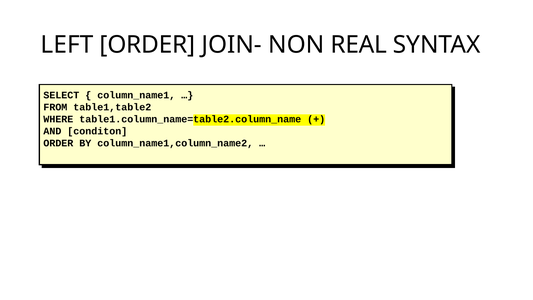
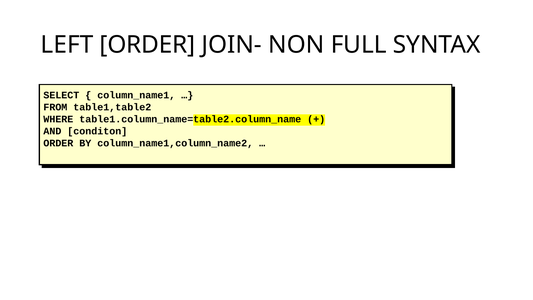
REAL: REAL -> FULL
